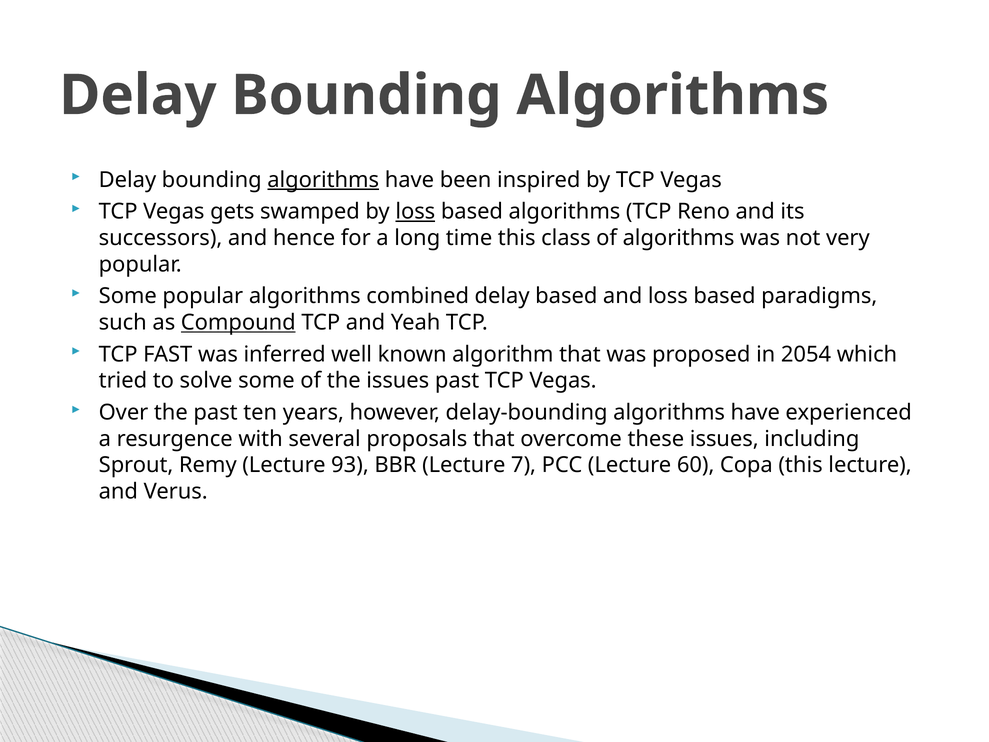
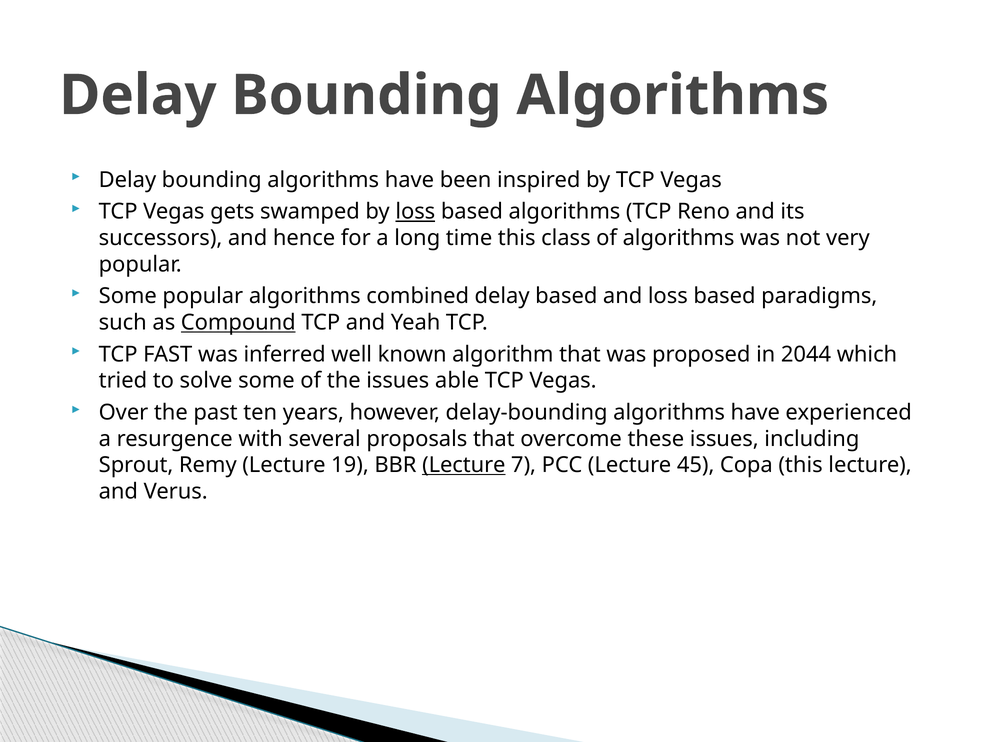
algorithms at (323, 180) underline: present -> none
2054: 2054 -> 2044
issues past: past -> able
93: 93 -> 19
Lecture at (464, 465) underline: none -> present
60: 60 -> 45
